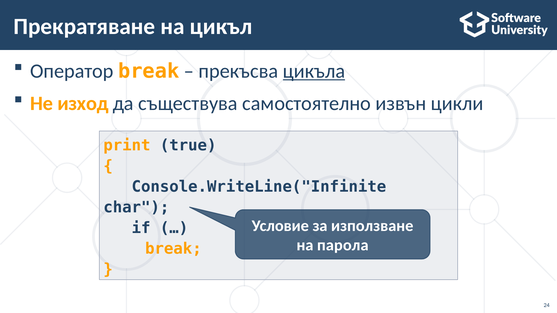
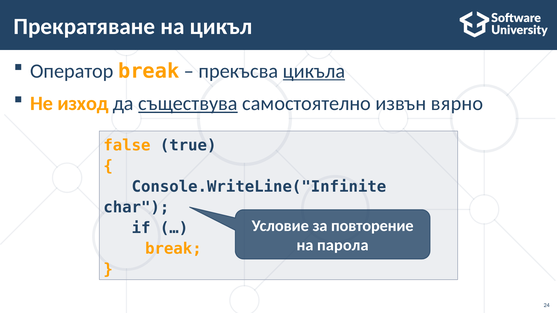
съществува underline: none -> present
цикли: цикли -> вярно
print: print -> false
използване: използване -> повторение
